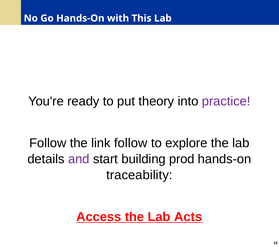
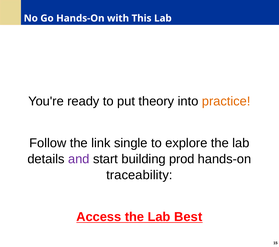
practice colour: purple -> orange
link follow: follow -> single
Acts: Acts -> Best
